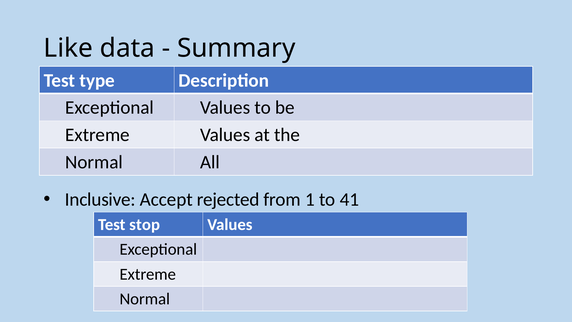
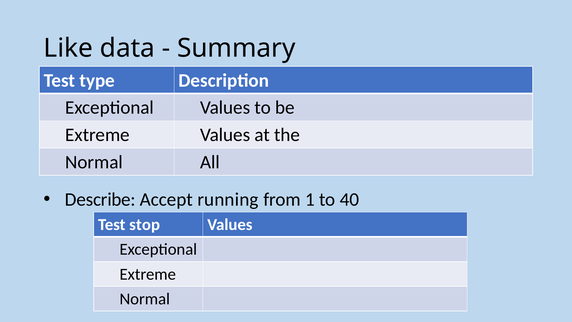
Inclusive: Inclusive -> Describe
rejected: rejected -> running
41: 41 -> 40
